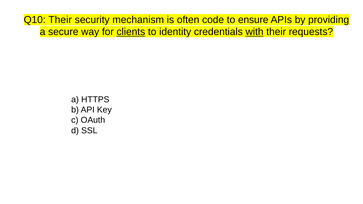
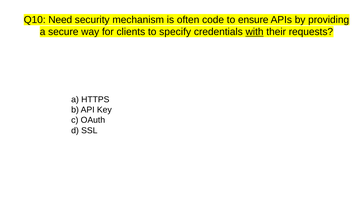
Q10 Their: Their -> Need
clients underline: present -> none
identity: identity -> specify
